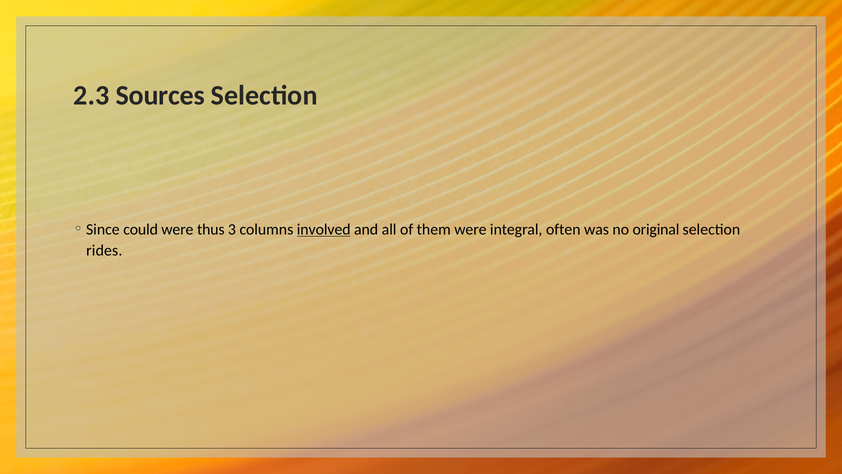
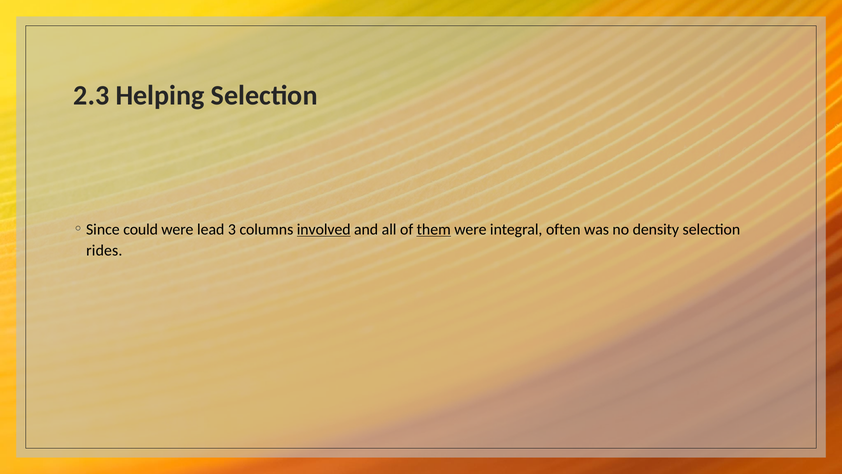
Sources: Sources -> Helping
thus: thus -> lead
them underline: none -> present
original: original -> density
